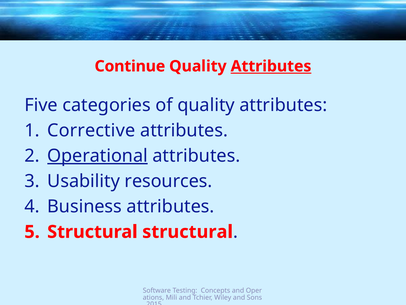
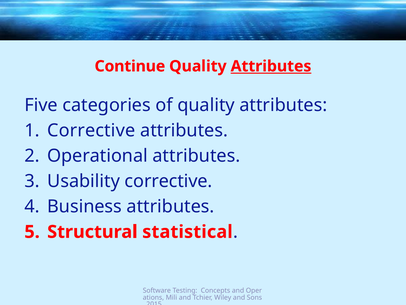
Operational underline: present -> none
Usability resources: resources -> corrective
Structural structural: structural -> statistical
